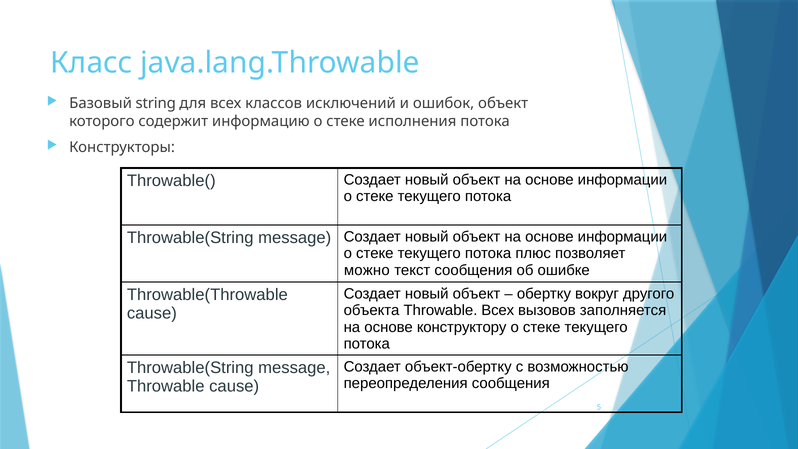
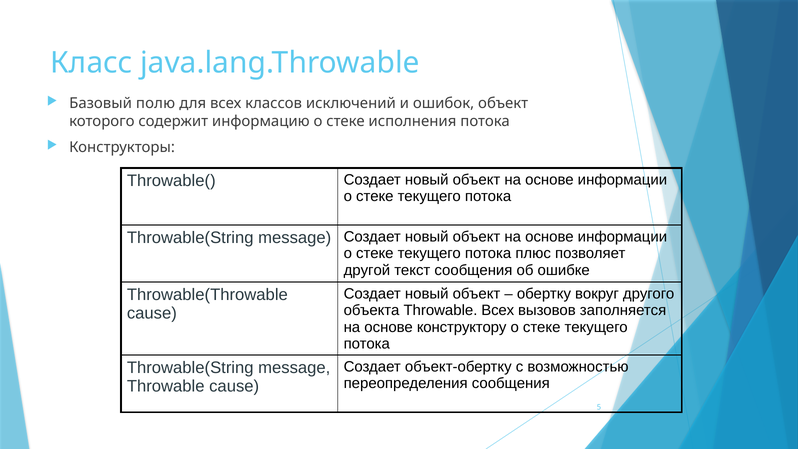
string: string -> полю
можно: можно -> другой
